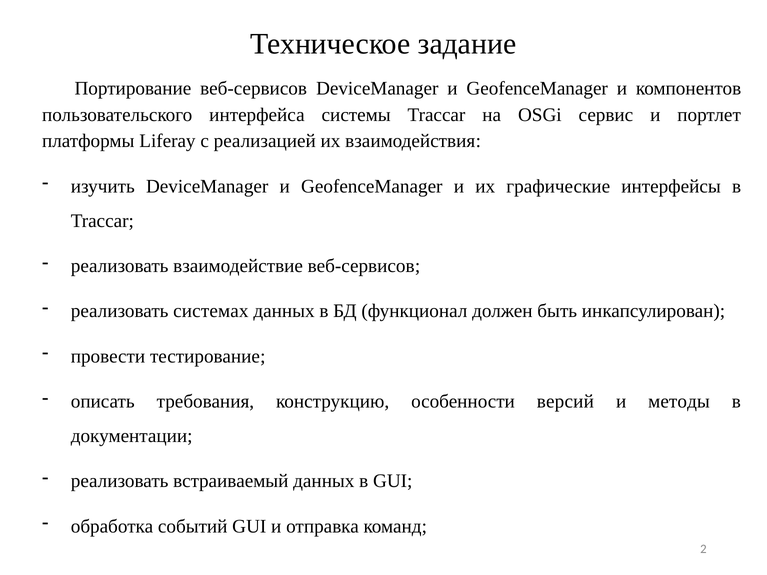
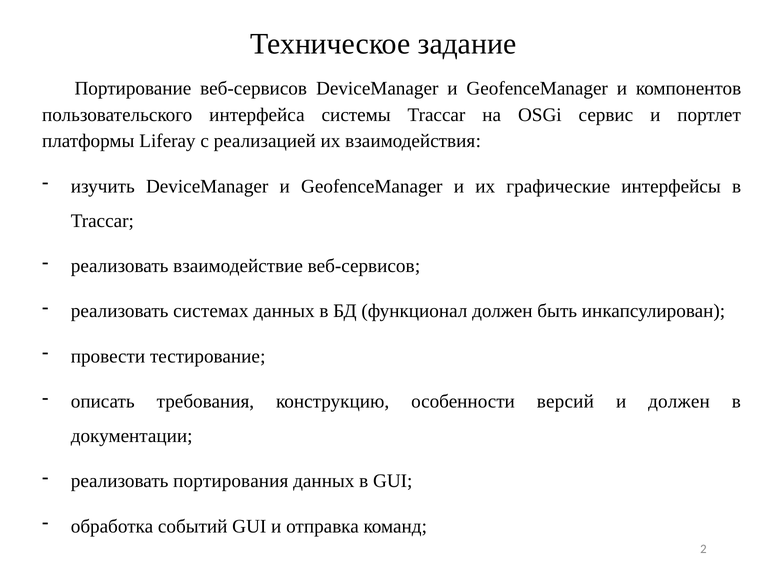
и методы: методы -> должен
встраиваемый: встраиваемый -> портирования
